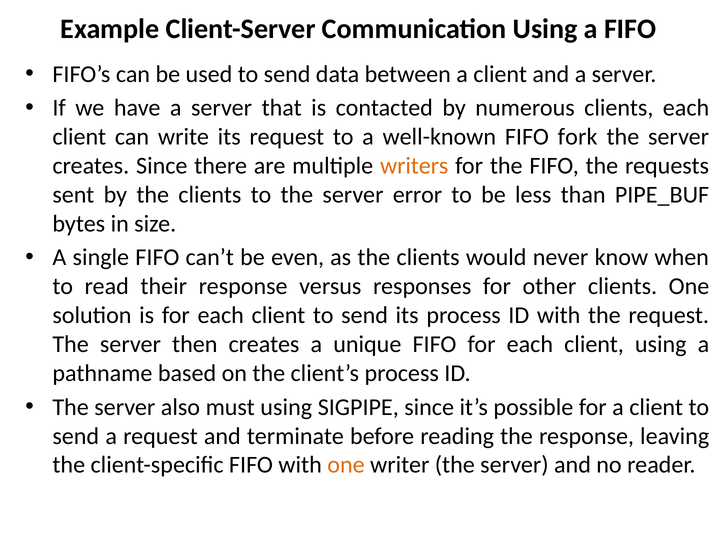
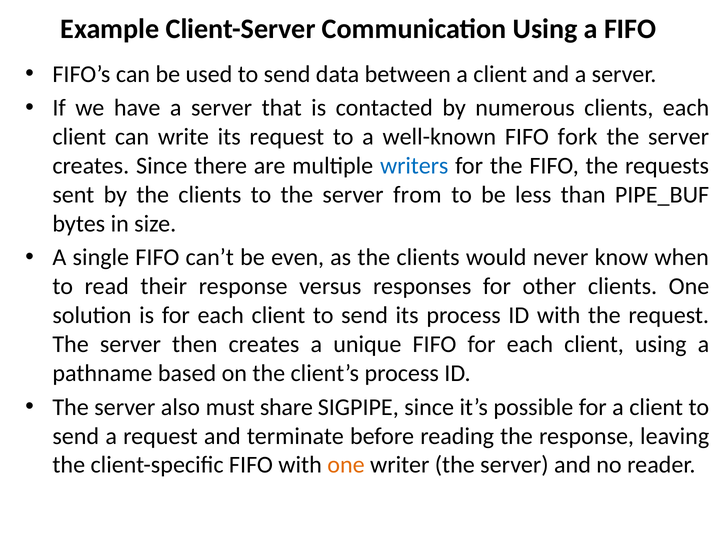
writers colour: orange -> blue
error: error -> from
must using: using -> share
